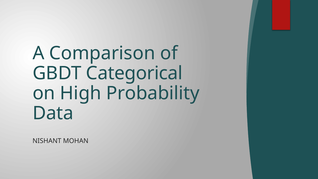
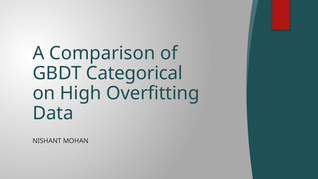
Probability: Probability -> Overfitting
